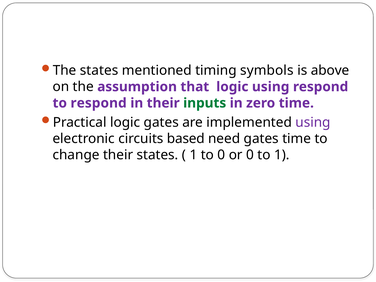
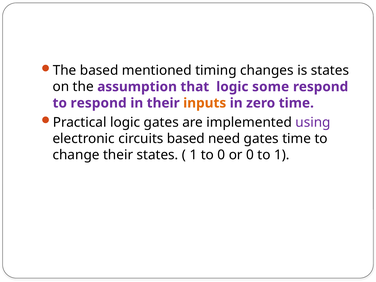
The states: states -> based
symbols: symbols -> changes
is above: above -> states
logic using: using -> some
inputs colour: green -> orange
